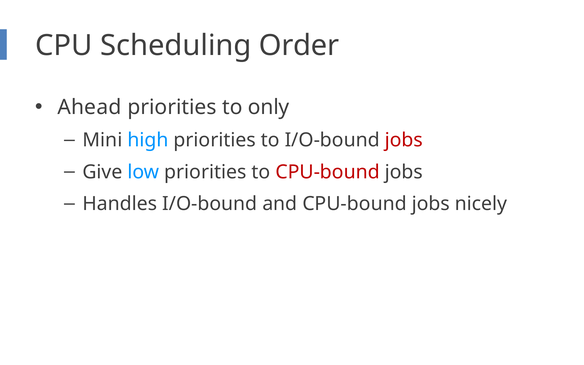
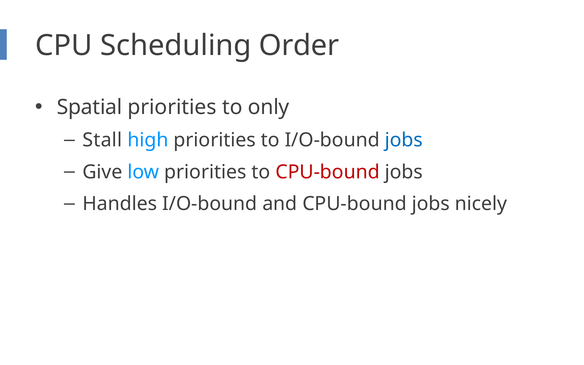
Ahead: Ahead -> Spatial
Mini: Mini -> Stall
jobs at (404, 140) colour: red -> blue
